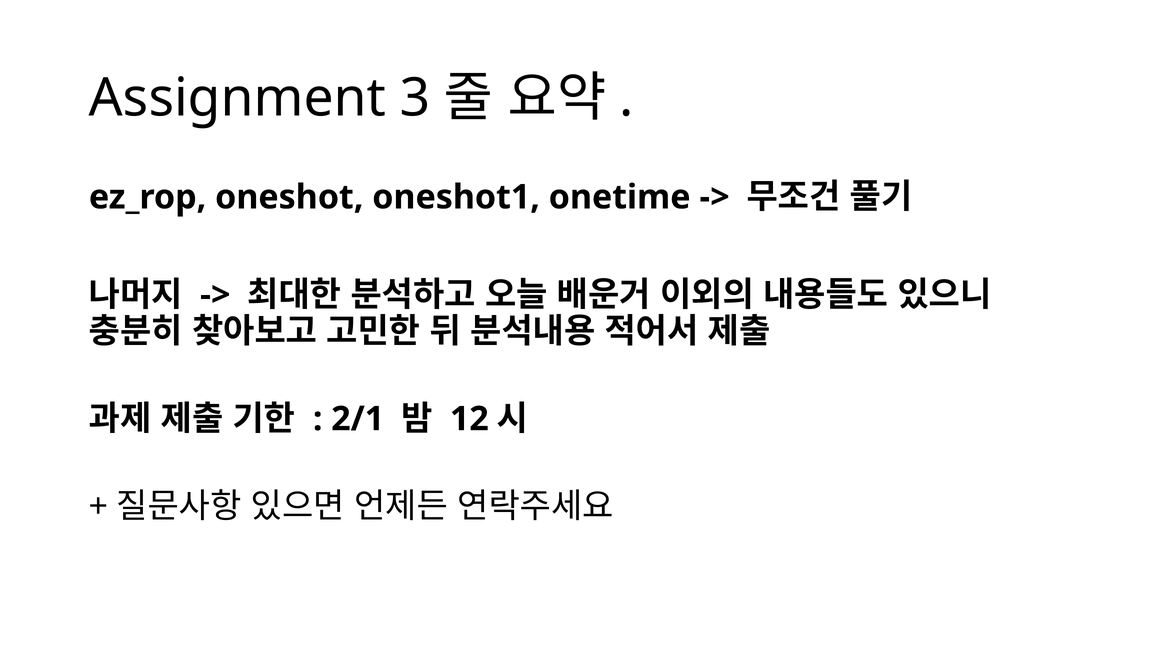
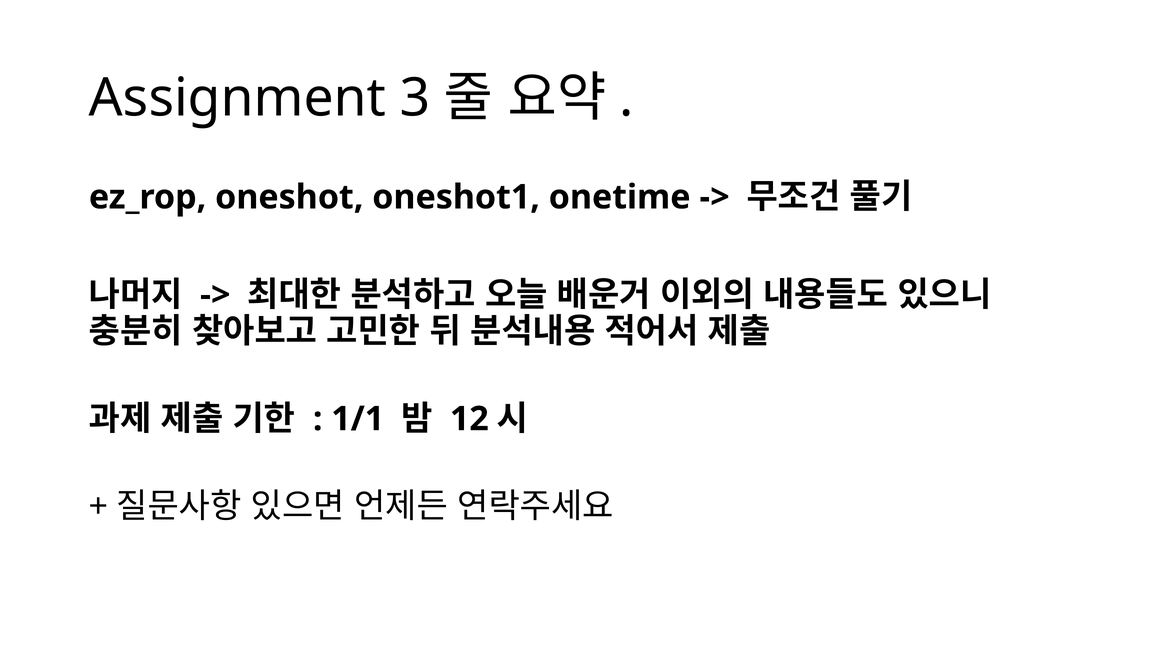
2/1: 2/1 -> 1/1
